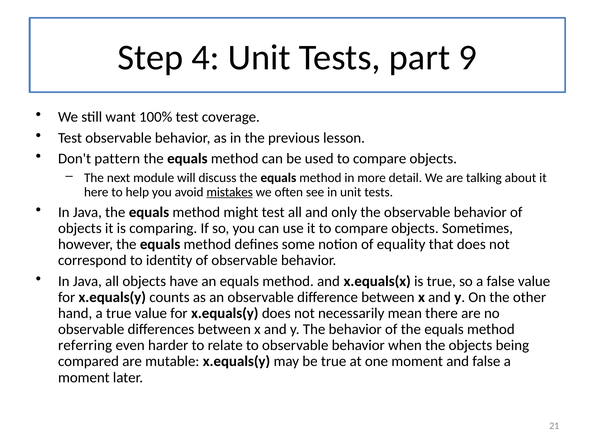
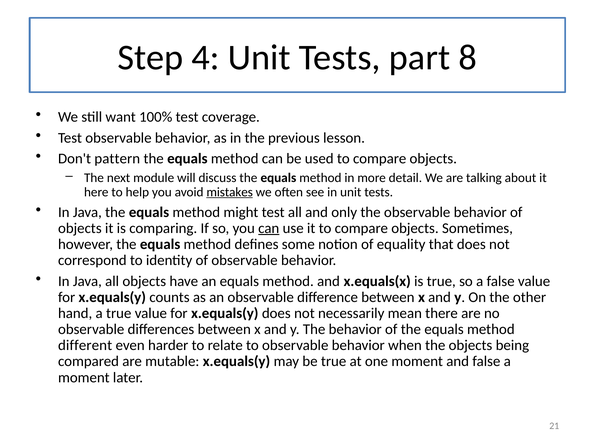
9: 9 -> 8
can at (269, 228) underline: none -> present
referring: referring -> different
